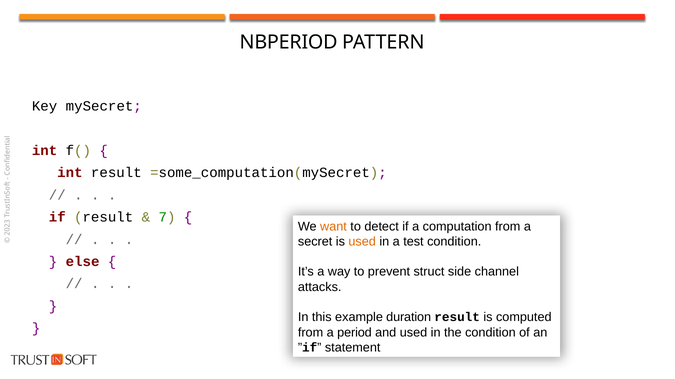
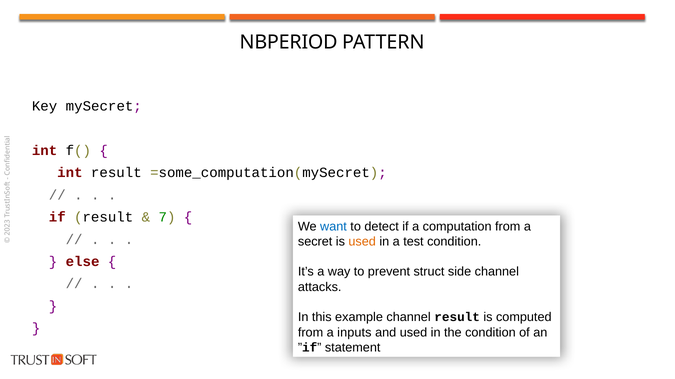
want colour: orange -> blue
example duration: duration -> channel
period: period -> inputs
